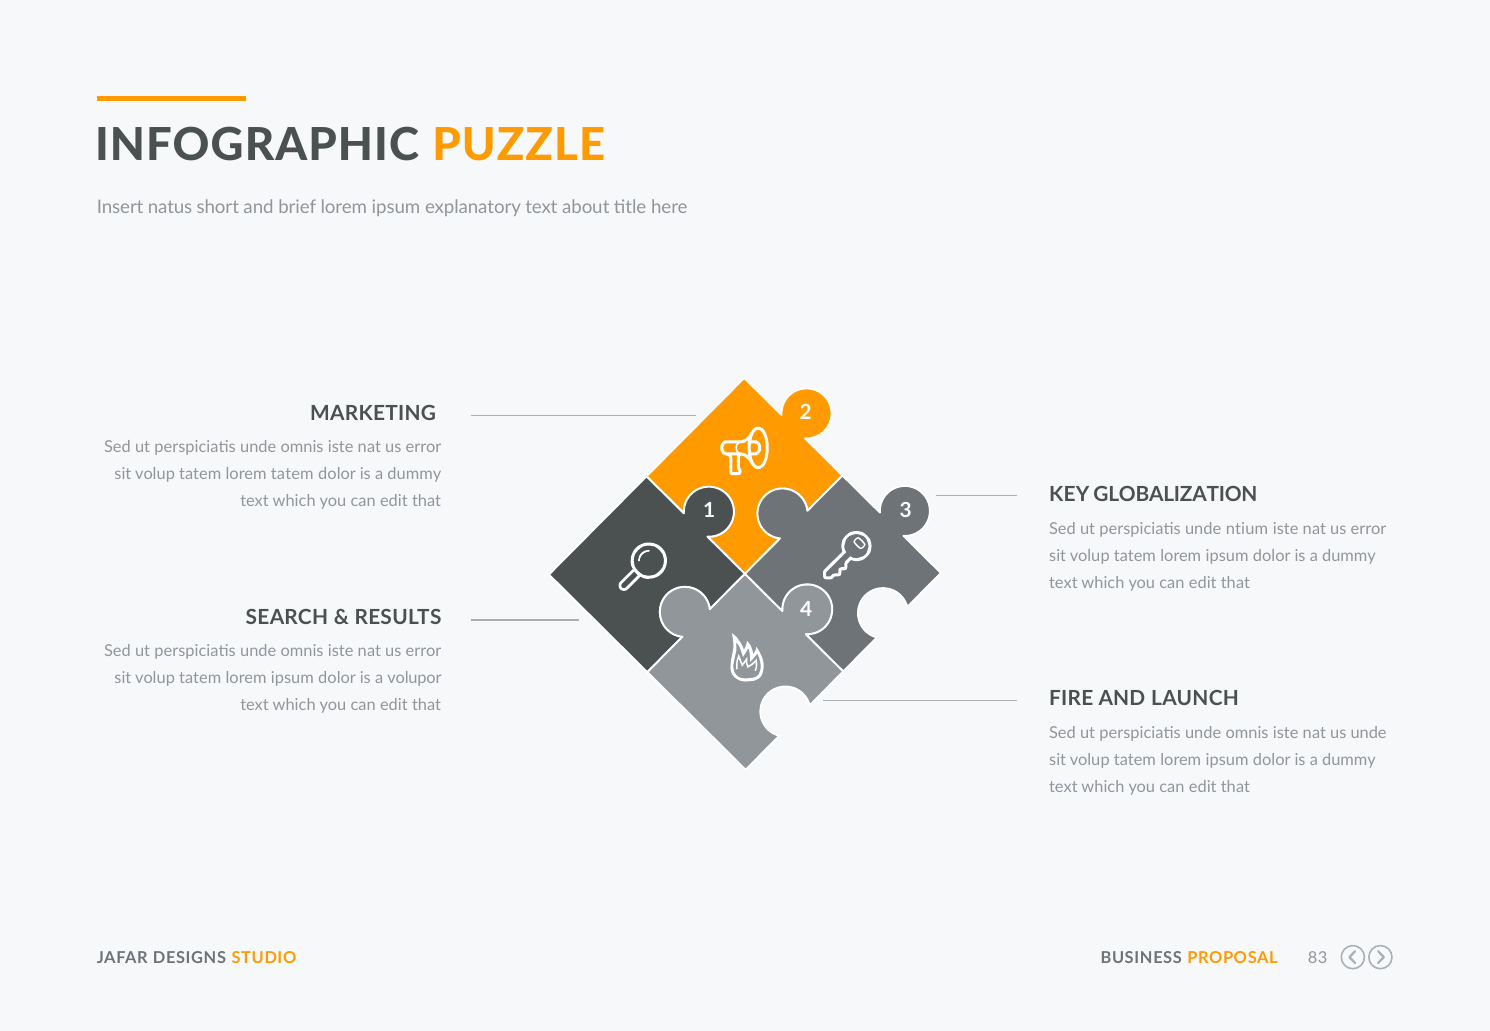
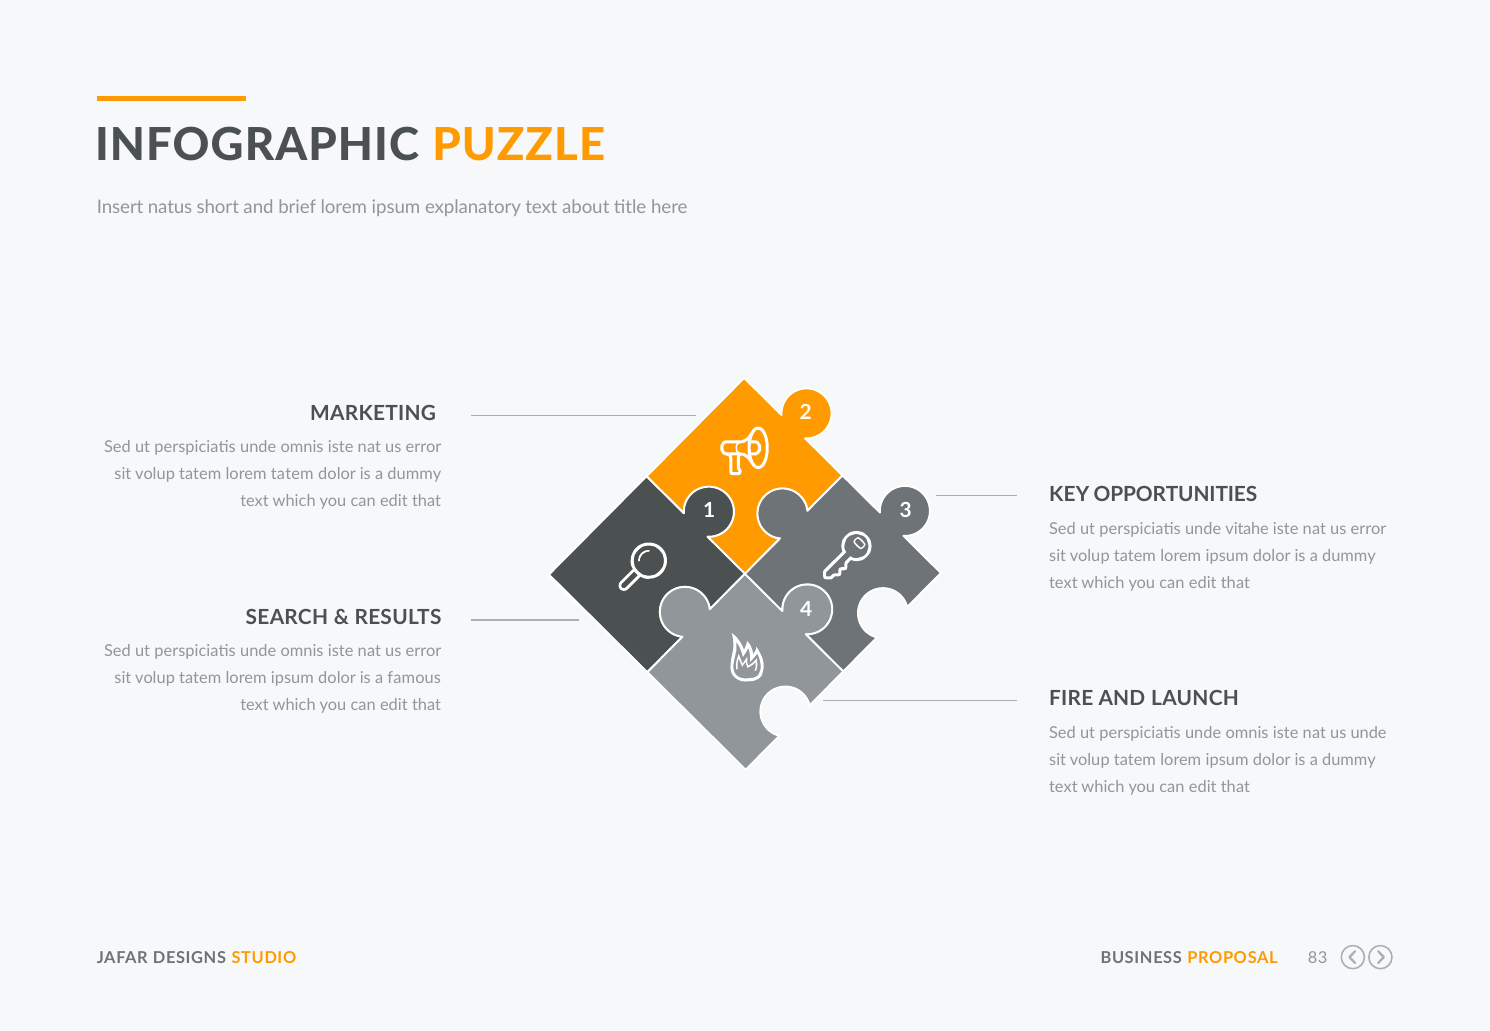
GLOBALIZATION: GLOBALIZATION -> OPPORTUNITIES
ntium: ntium -> vitahe
volupor: volupor -> famous
